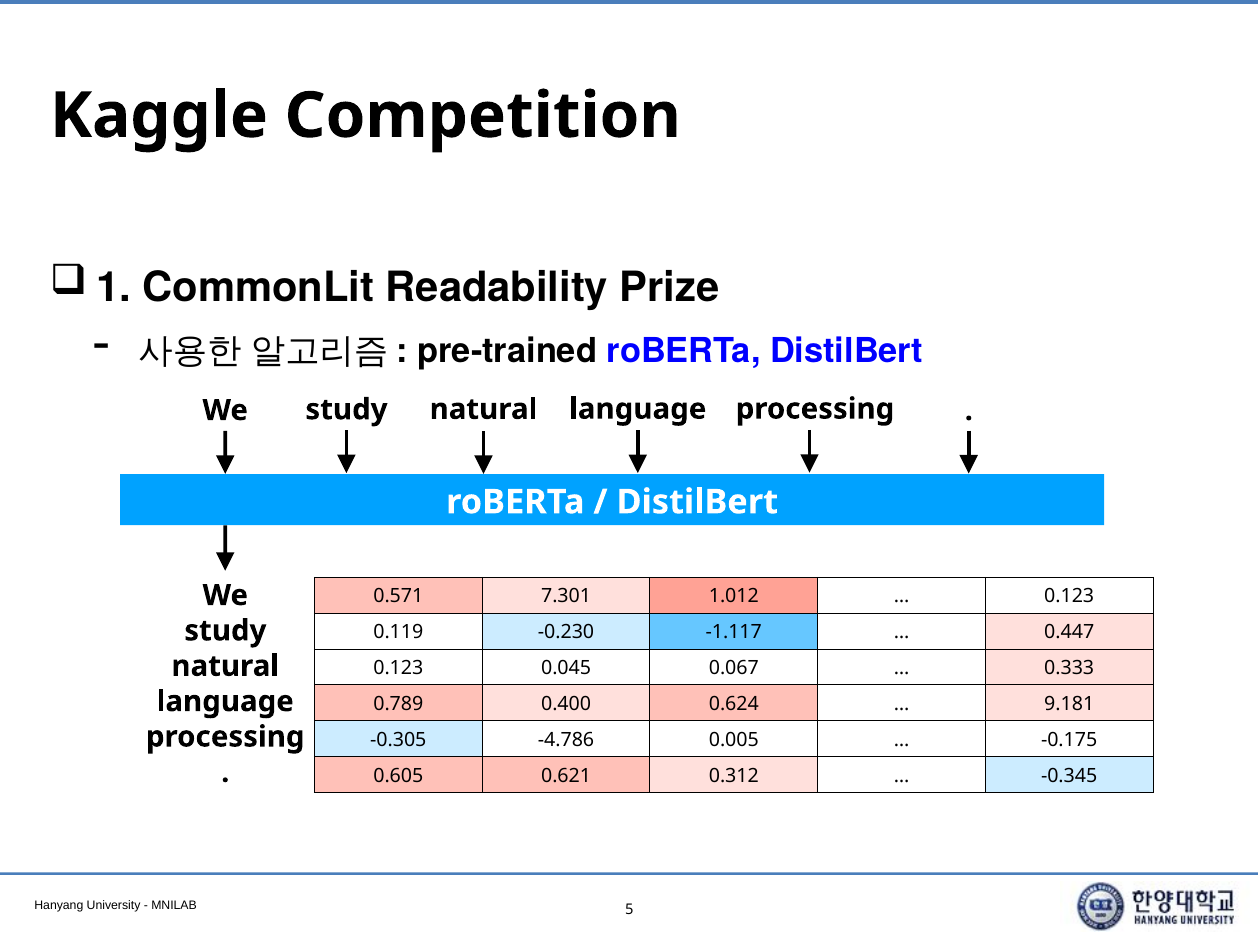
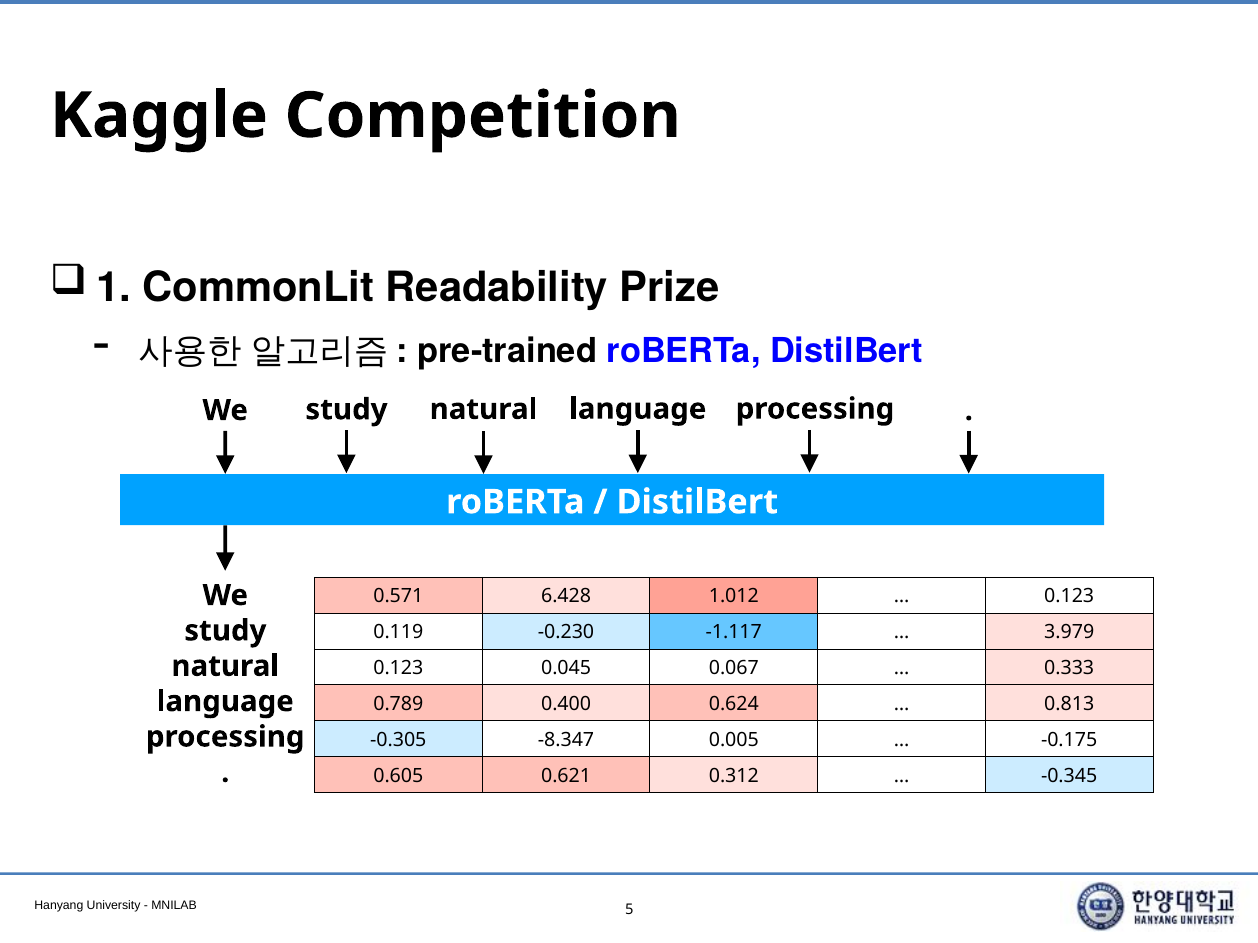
7.301: 7.301 -> 6.428
0.447: 0.447 -> 3.979
9.181: 9.181 -> 0.813
-4.786: -4.786 -> -8.347
